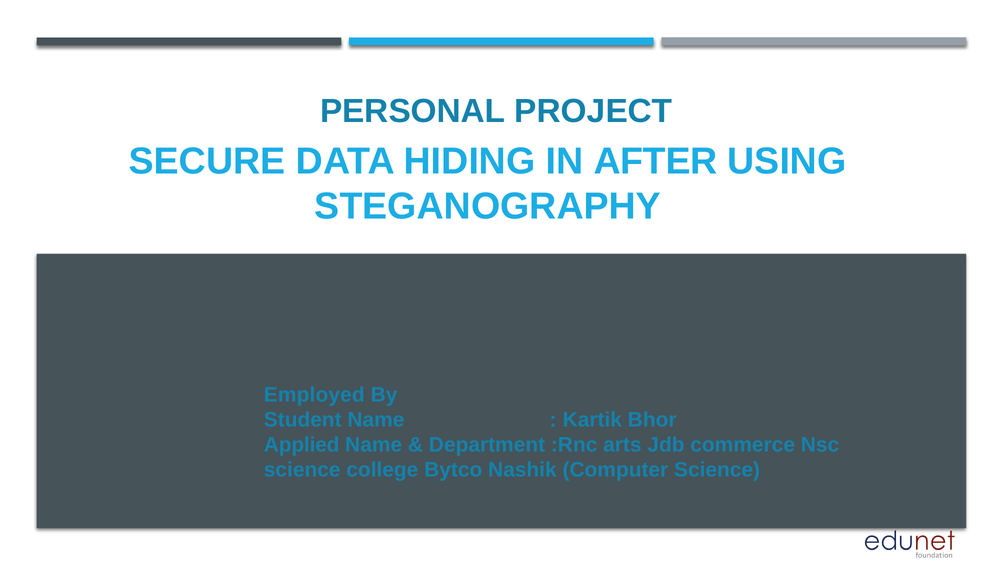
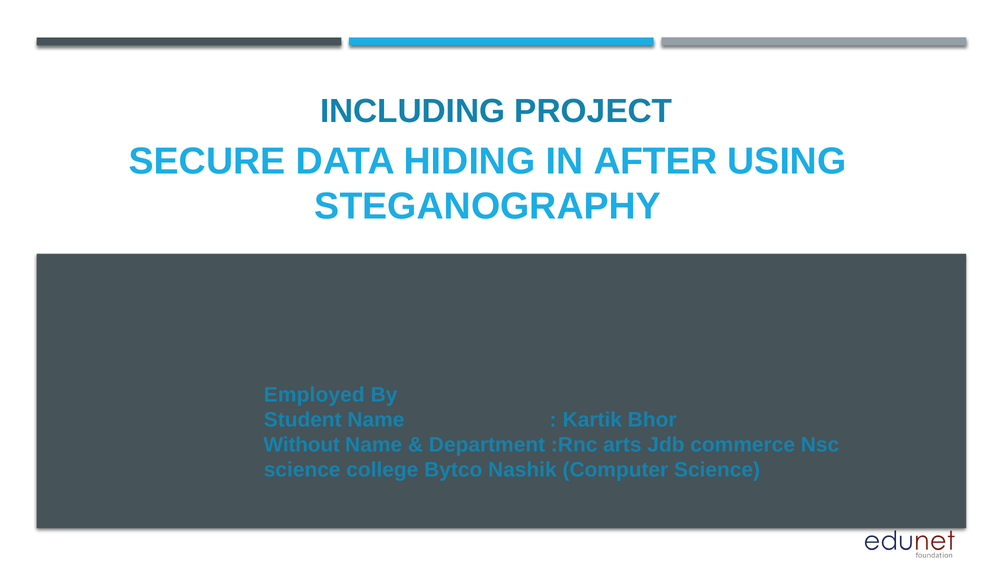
PERSONAL: PERSONAL -> INCLUDING
Applied: Applied -> Without
